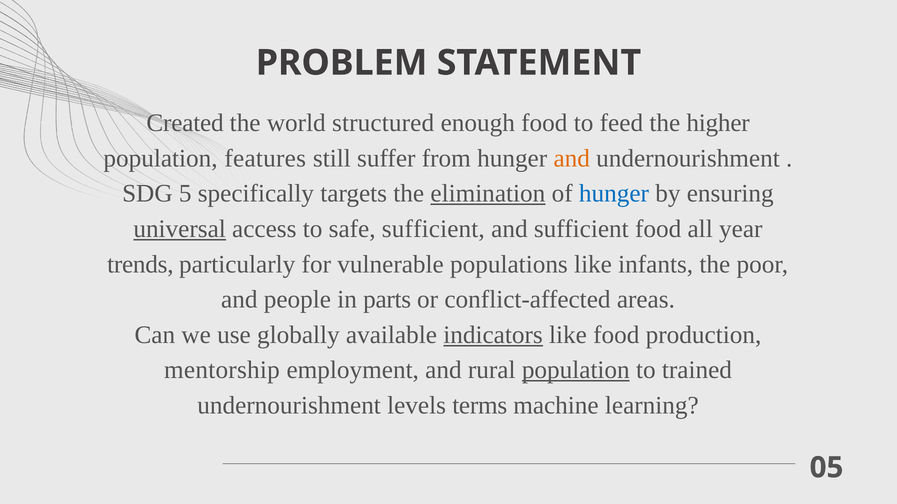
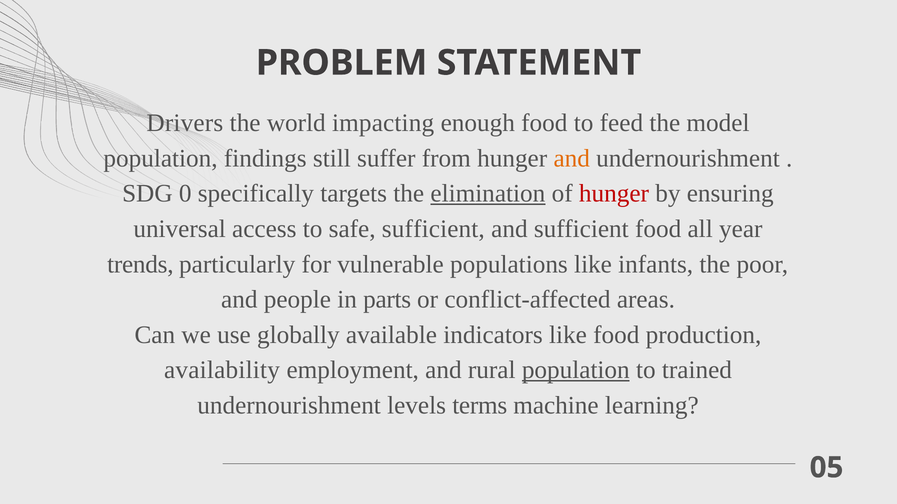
Created: Created -> Drivers
structured: structured -> impacting
higher: higher -> model
features: features -> findings
5: 5 -> 0
hunger at (614, 194) colour: blue -> red
universal underline: present -> none
indicators underline: present -> none
mentorship: mentorship -> availability
